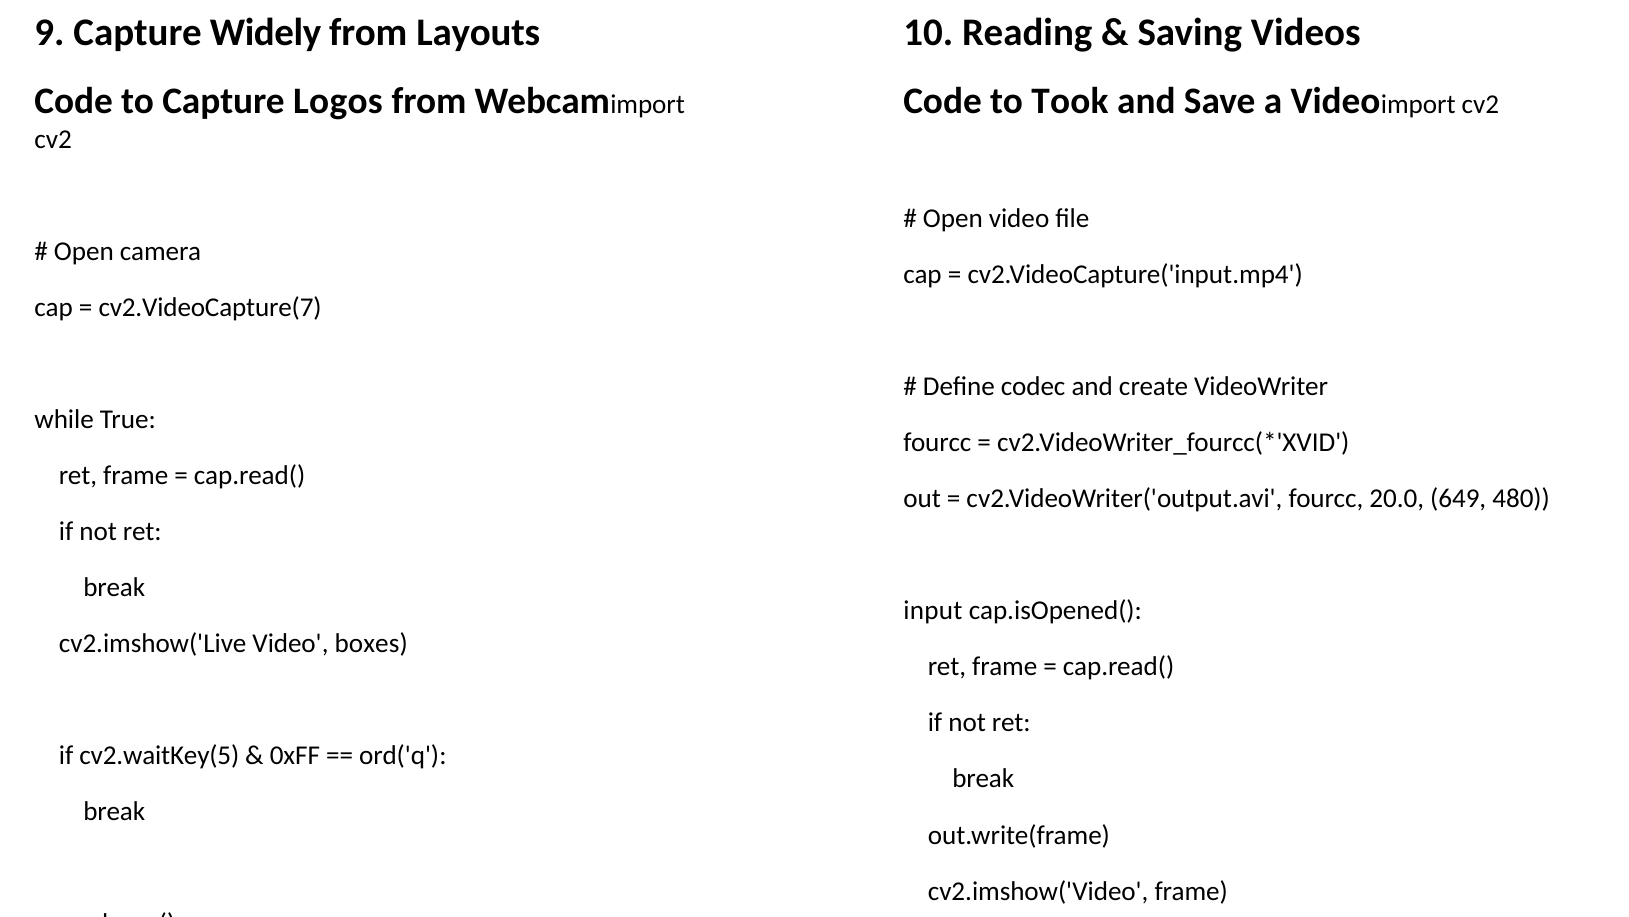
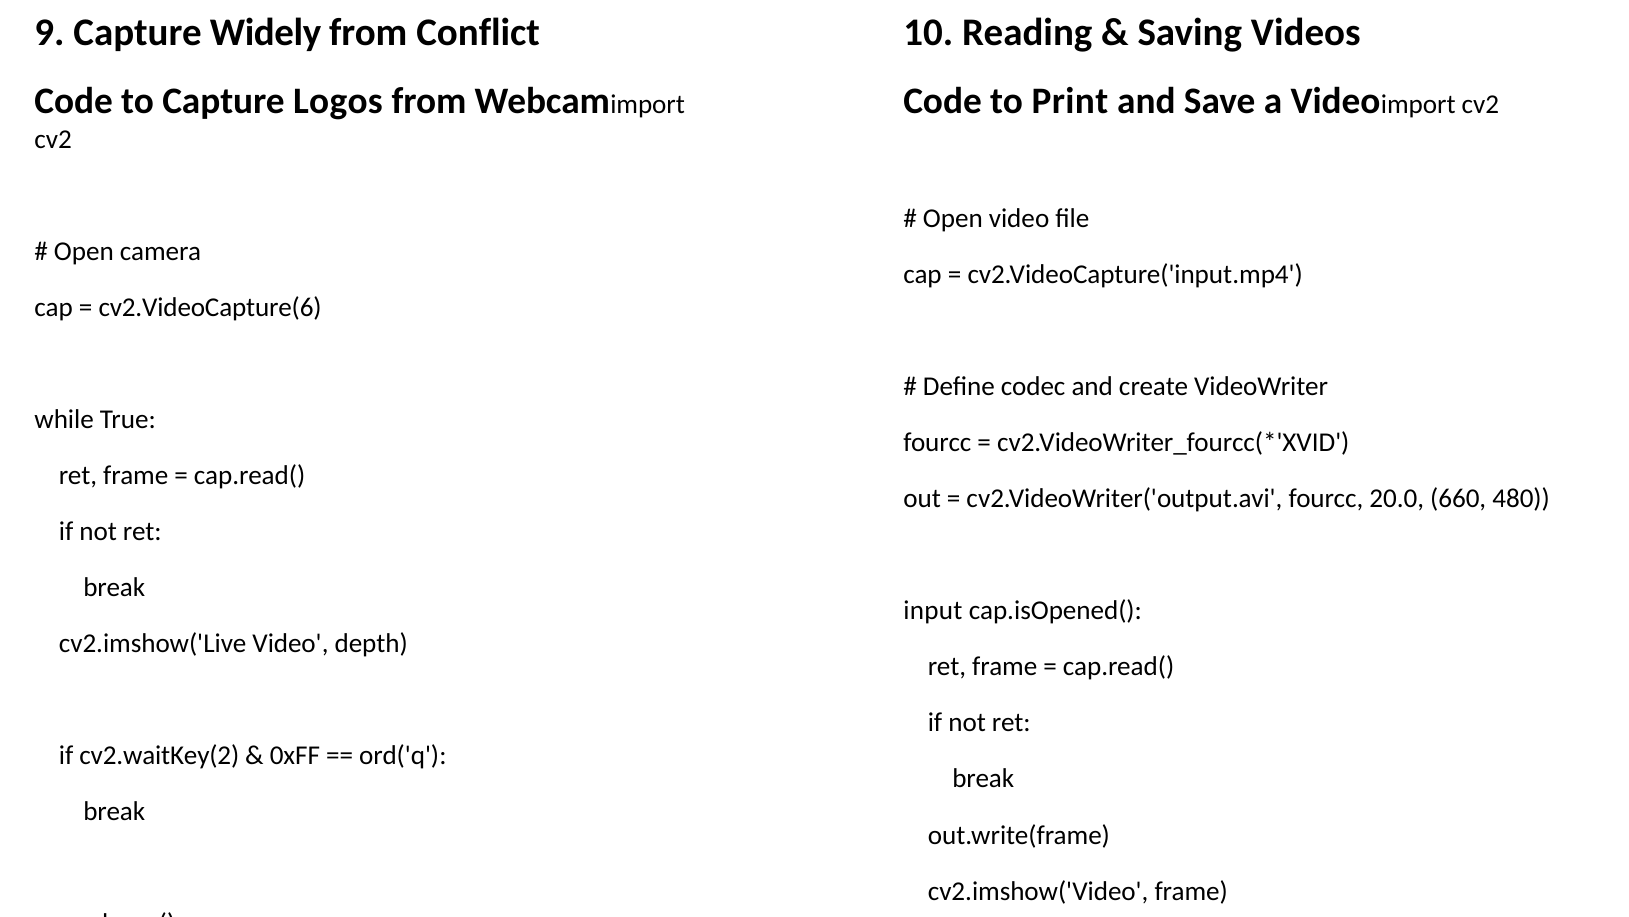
Layouts: Layouts -> Conflict
Took: Took -> Print
cv2.VideoCapture(7: cv2.VideoCapture(7 -> cv2.VideoCapture(6
649: 649 -> 660
boxes: boxes -> depth
cv2.waitKey(5: cv2.waitKey(5 -> cv2.waitKey(2
